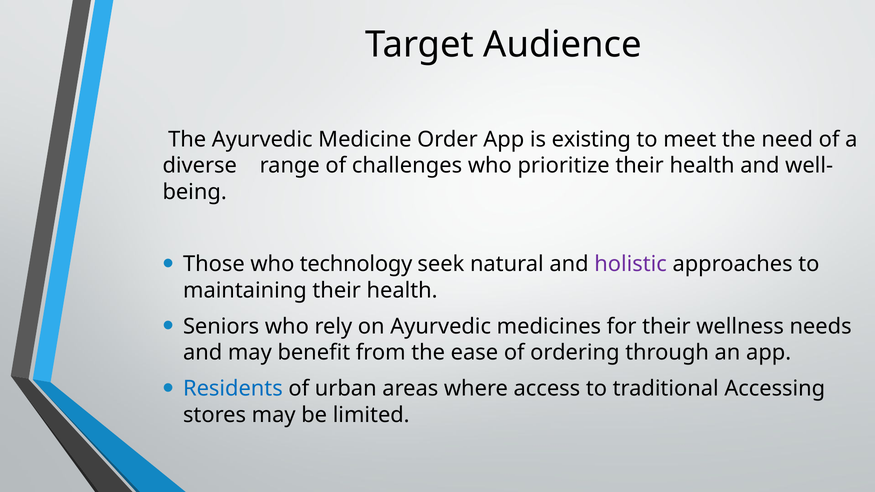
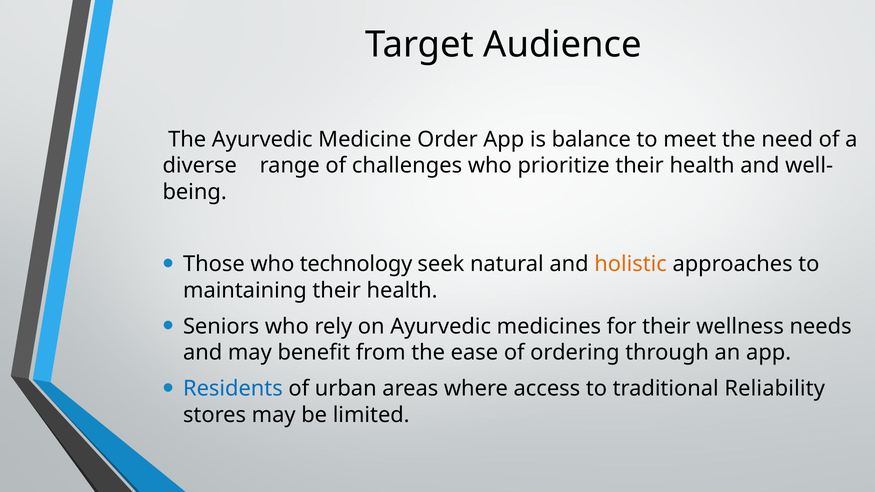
existing: existing -> balance
holistic colour: purple -> orange
Accessing: Accessing -> Reliability
